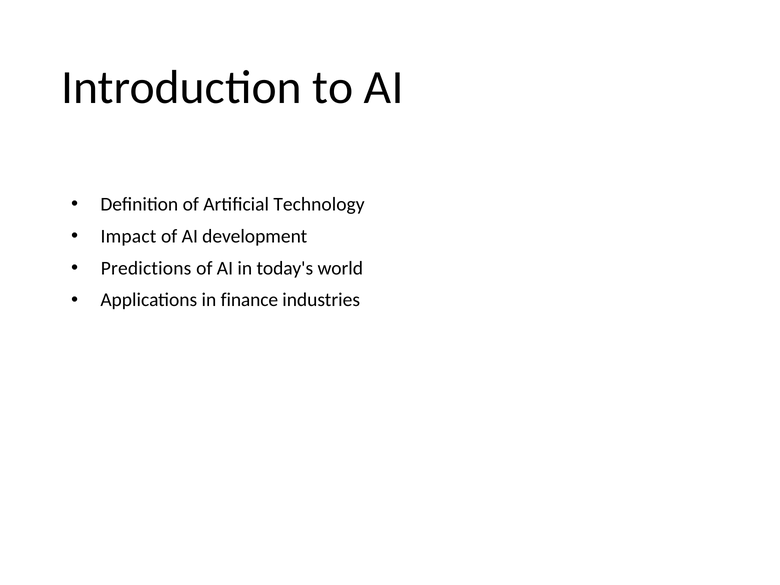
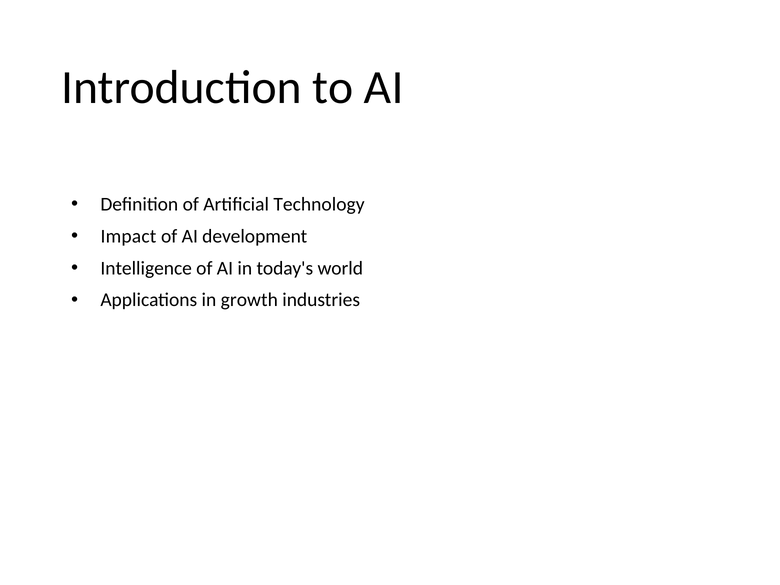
Predictions: Predictions -> Intelligence
finance: finance -> growth
